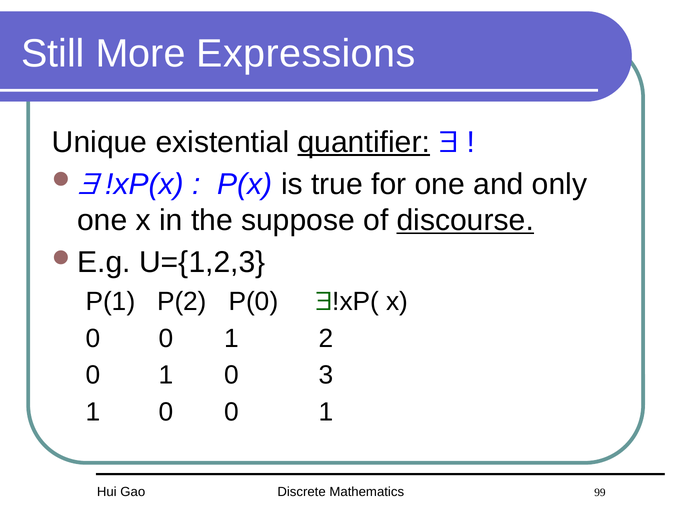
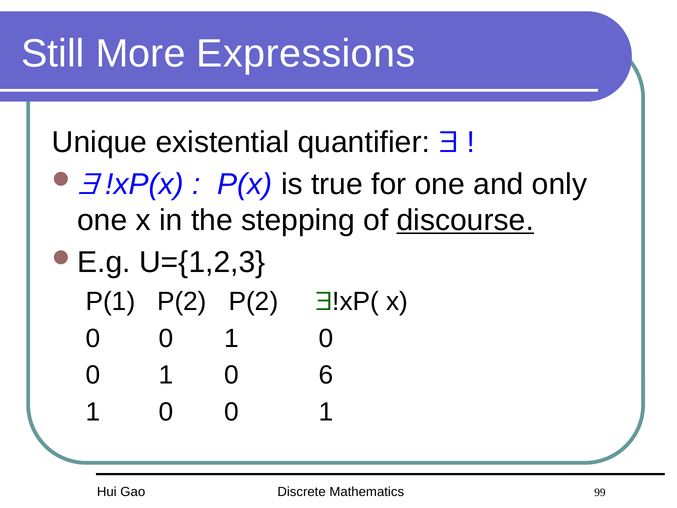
quantifier underline: present -> none
suppose: suppose -> stepping
P(2 P(0: P(0 -> P(2
2 at (326, 338): 2 -> 0
3: 3 -> 6
